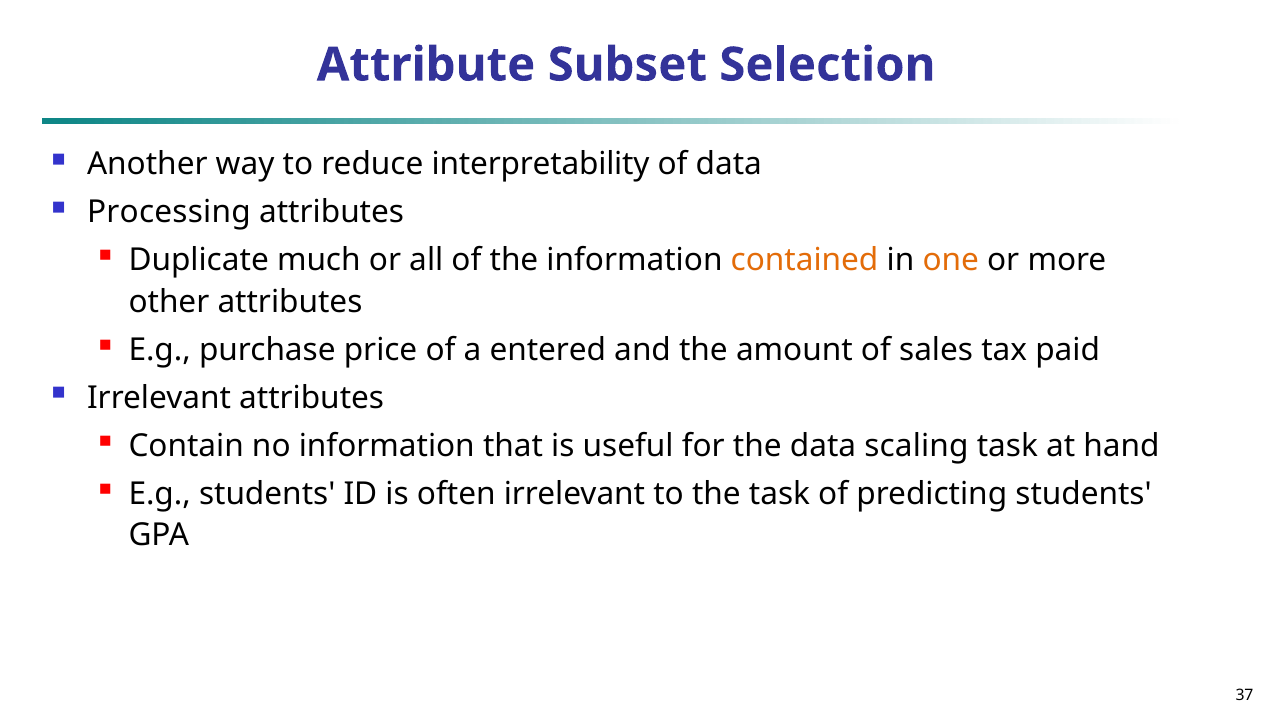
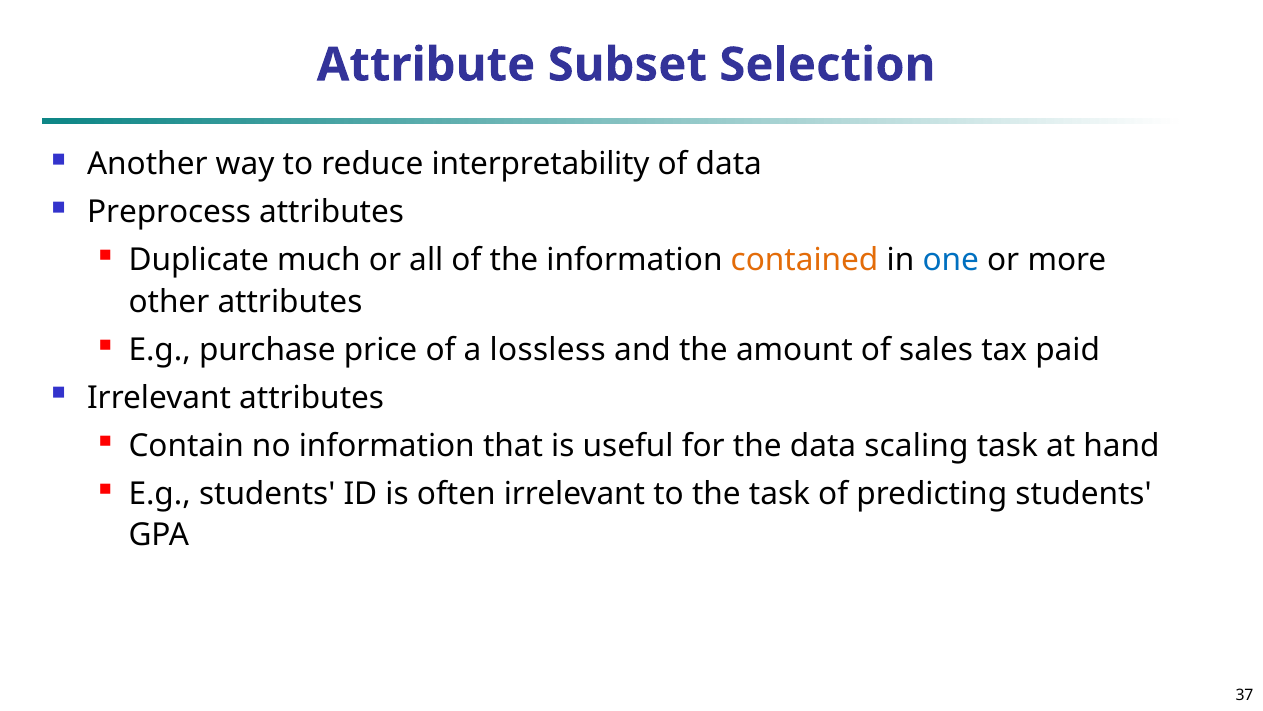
Processing: Processing -> Preprocess
one colour: orange -> blue
entered: entered -> lossless
